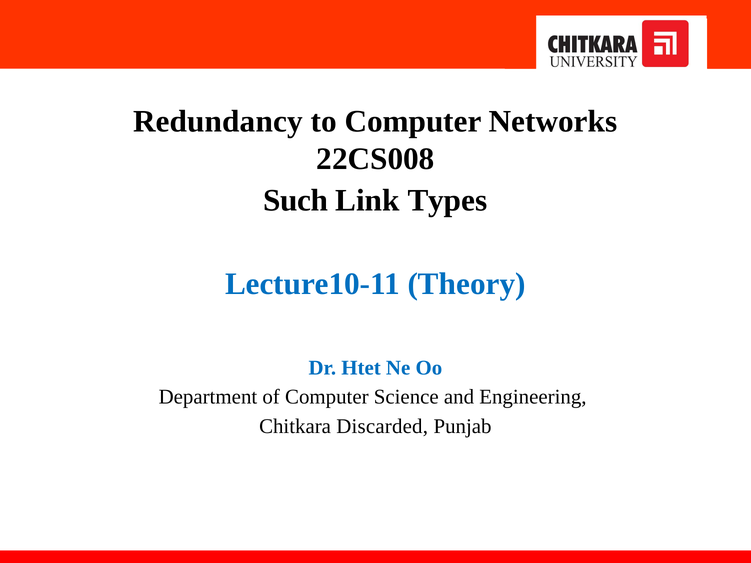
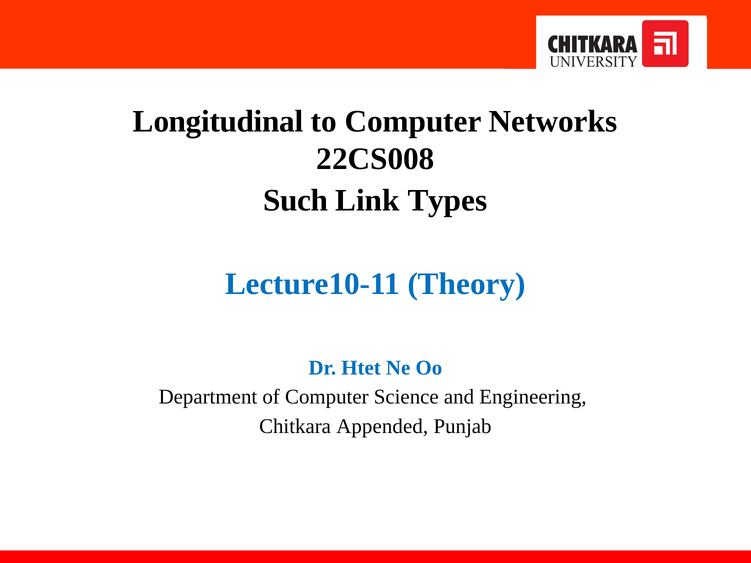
Redundancy: Redundancy -> Longitudinal
Discarded: Discarded -> Appended
